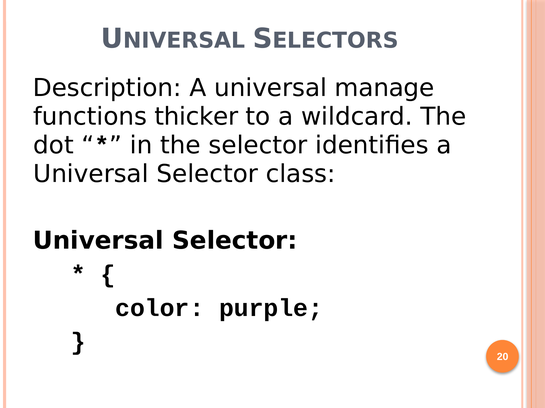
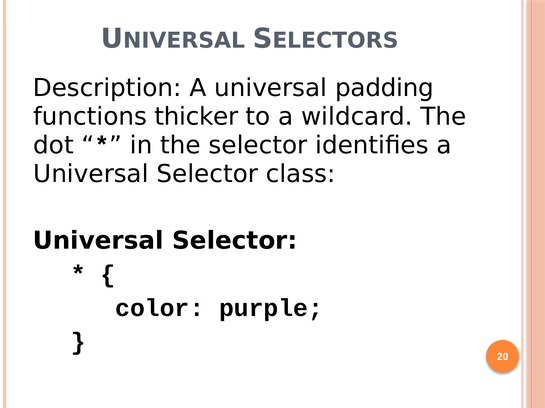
manage: manage -> padding
